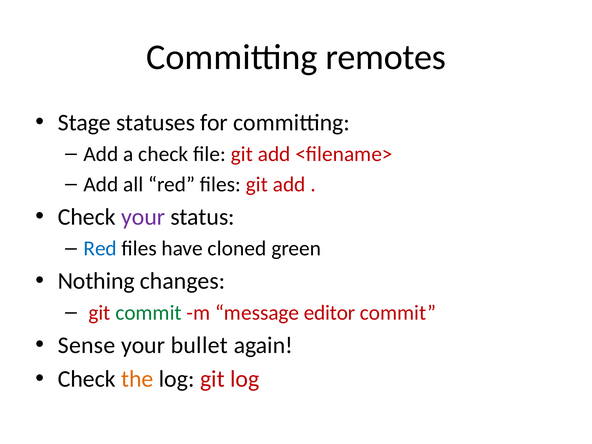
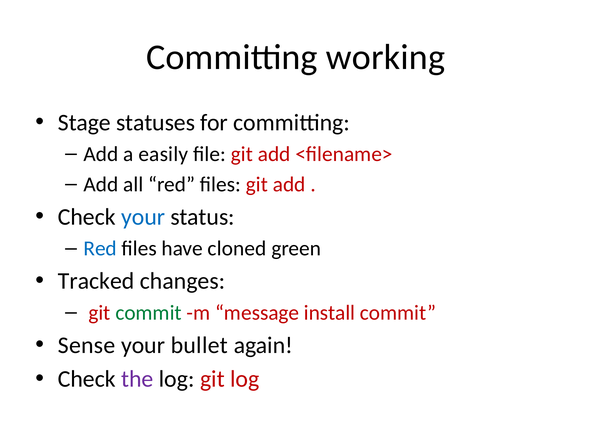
remotes: remotes -> working
a check: check -> easily
your at (143, 217) colour: purple -> blue
Nothing: Nothing -> Tracked
editor: editor -> install
the colour: orange -> purple
